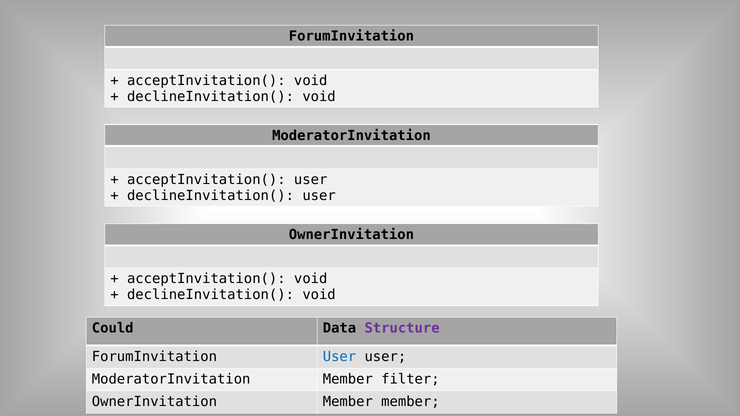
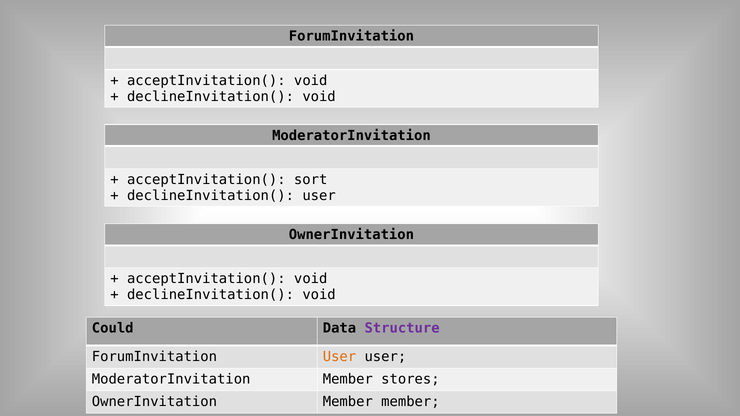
acceptInvitation( user: user -> sort
User at (339, 357) colour: blue -> orange
filter: filter -> stores
